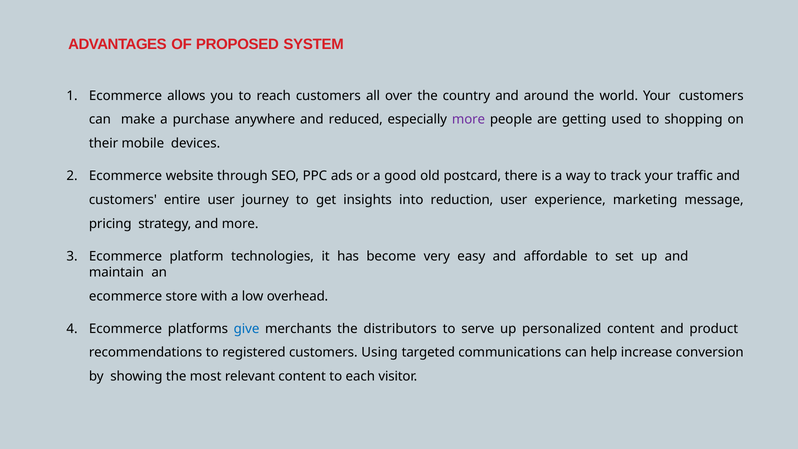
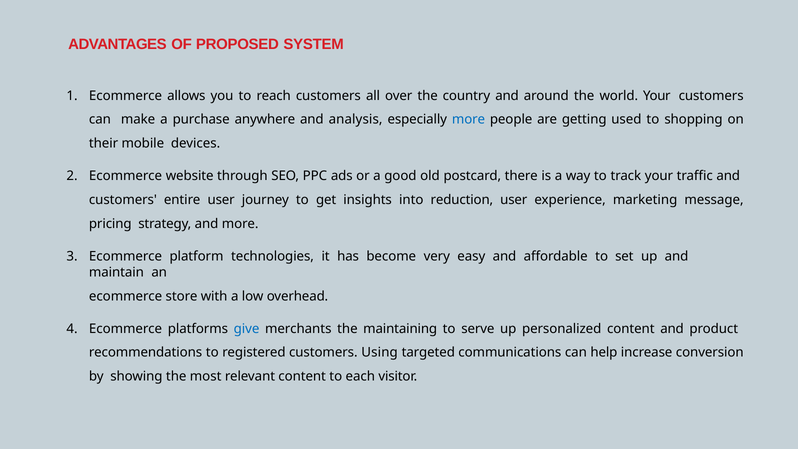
reduced: reduced -> analysis
more at (469, 120) colour: purple -> blue
distributors: distributors -> maintaining
